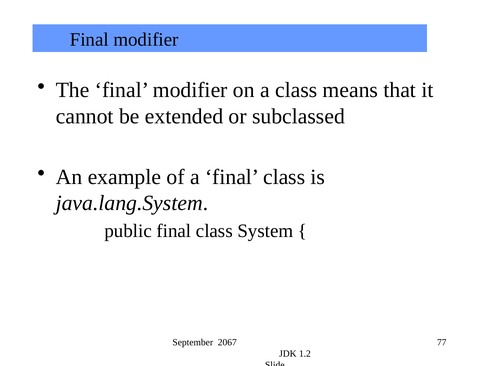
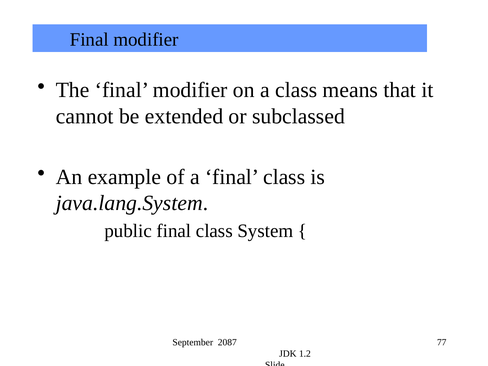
2067: 2067 -> 2087
